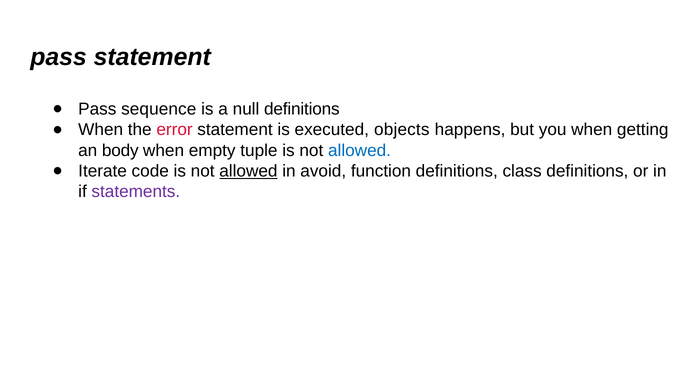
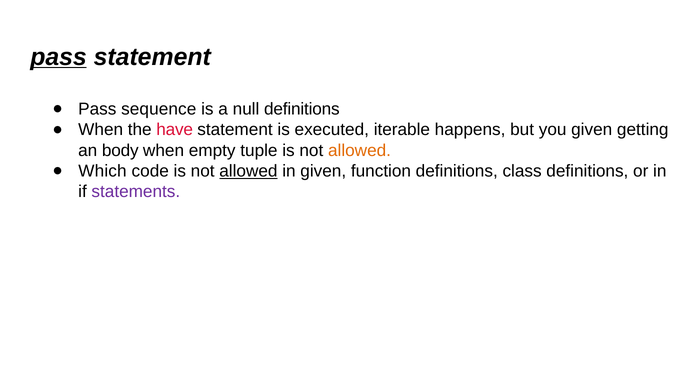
pass at (59, 57) underline: none -> present
error: error -> have
objects: objects -> iterable
you when: when -> given
allowed at (360, 151) colour: blue -> orange
Iterate: Iterate -> Which
in avoid: avoid -> given
